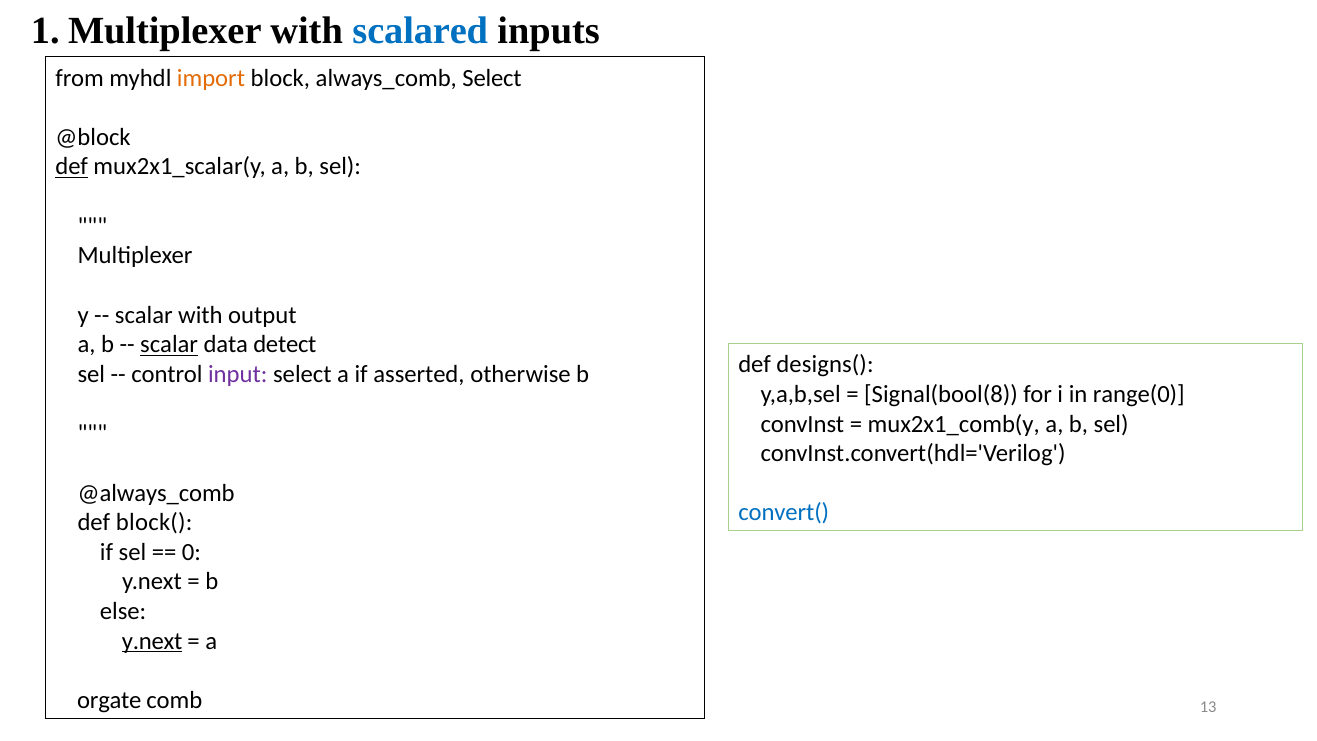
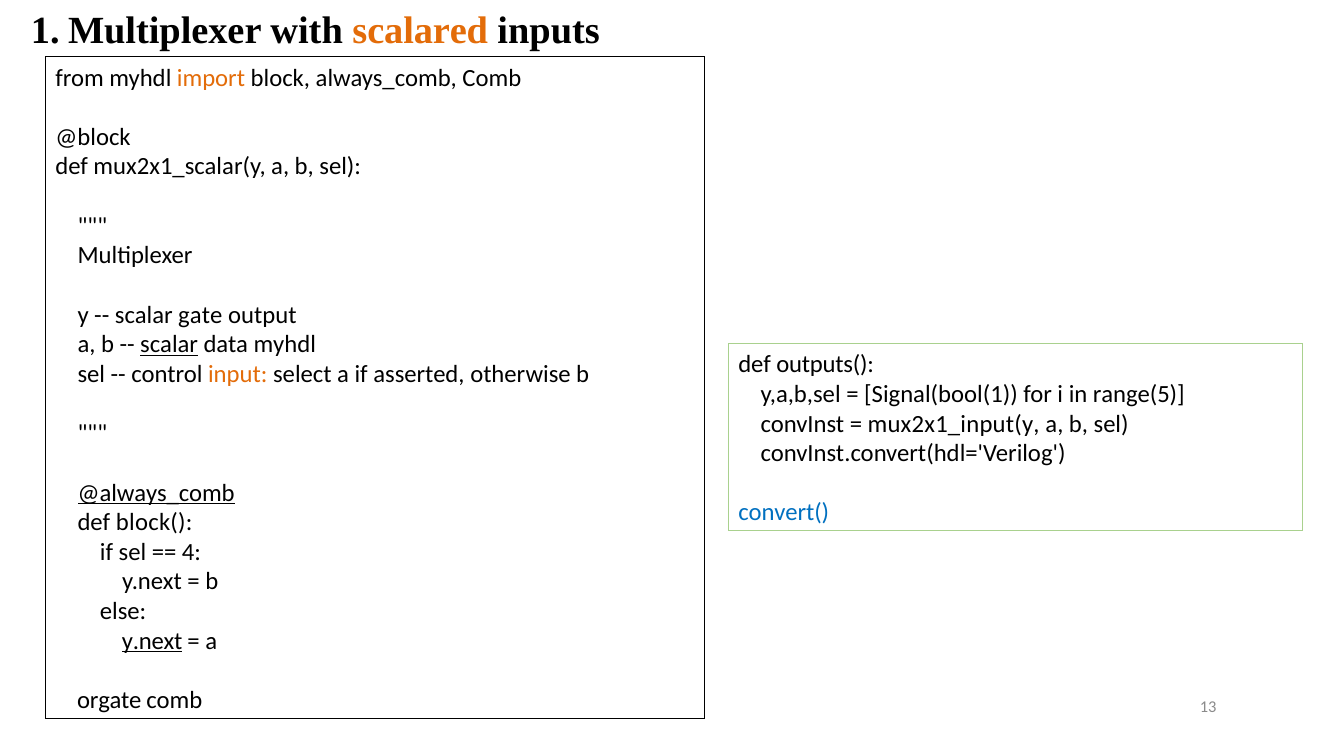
scalared colour: blue -> orange
always_comb Select: Select -> Comb
def at (72, 167) underline: present -> none
scalar with: with -> gate
data detect: detect -> myhdl
designs(: designs( -> outputs(
input colour: purple -> orange
Signal(bool(8: Signal(bool(8 -> Signal(bool(1
range(0: range(0 -> range(5
mux2x1_comb(y: mux2x1_comb(y -> mux2x1_input(y
@always_comb underline: none -> present
0: 0 -> 4
